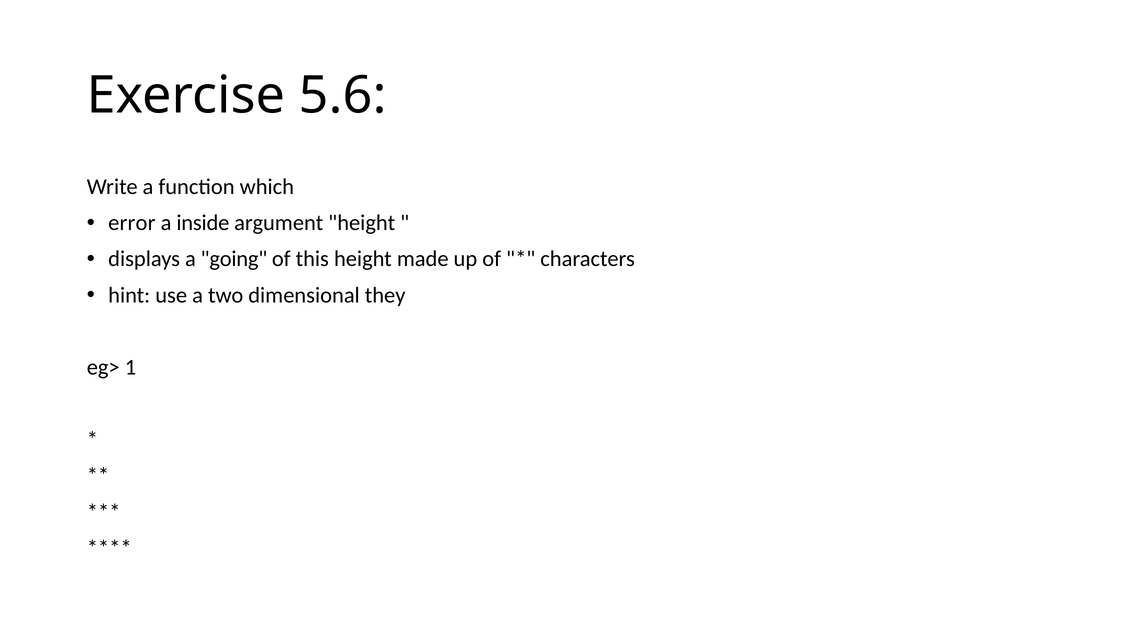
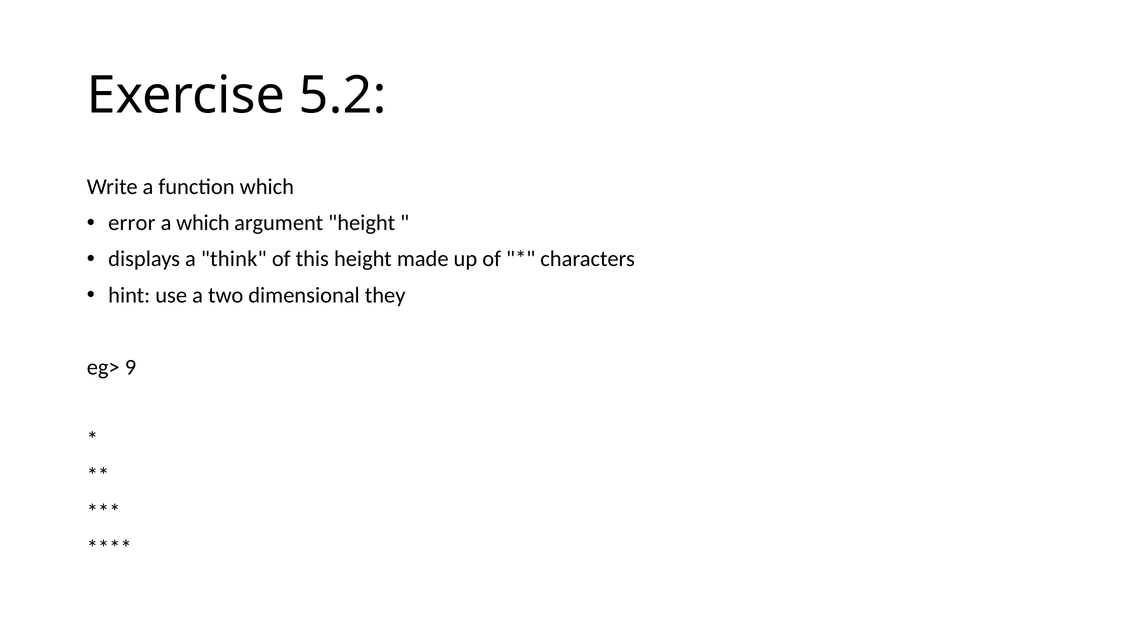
5.6: 5.6 -> 5.2
a inside: inside -> which
going: going -> think
1: 1 -> 9
